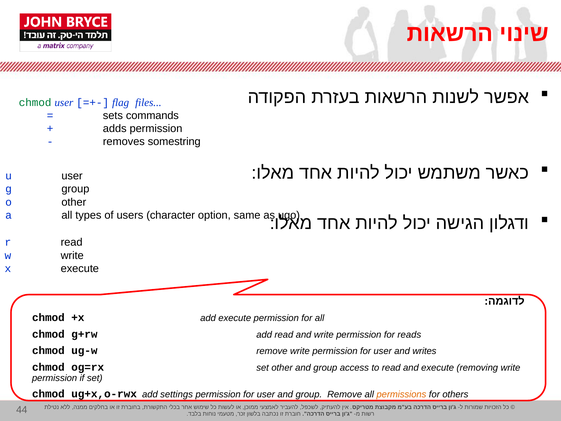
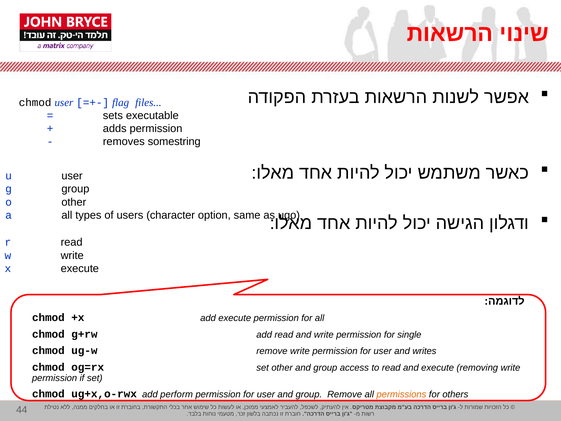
chmod at (35, 102) colour: green -> black
commands: commands -> executable
reads: reads -> single
settings: settings -> perform
